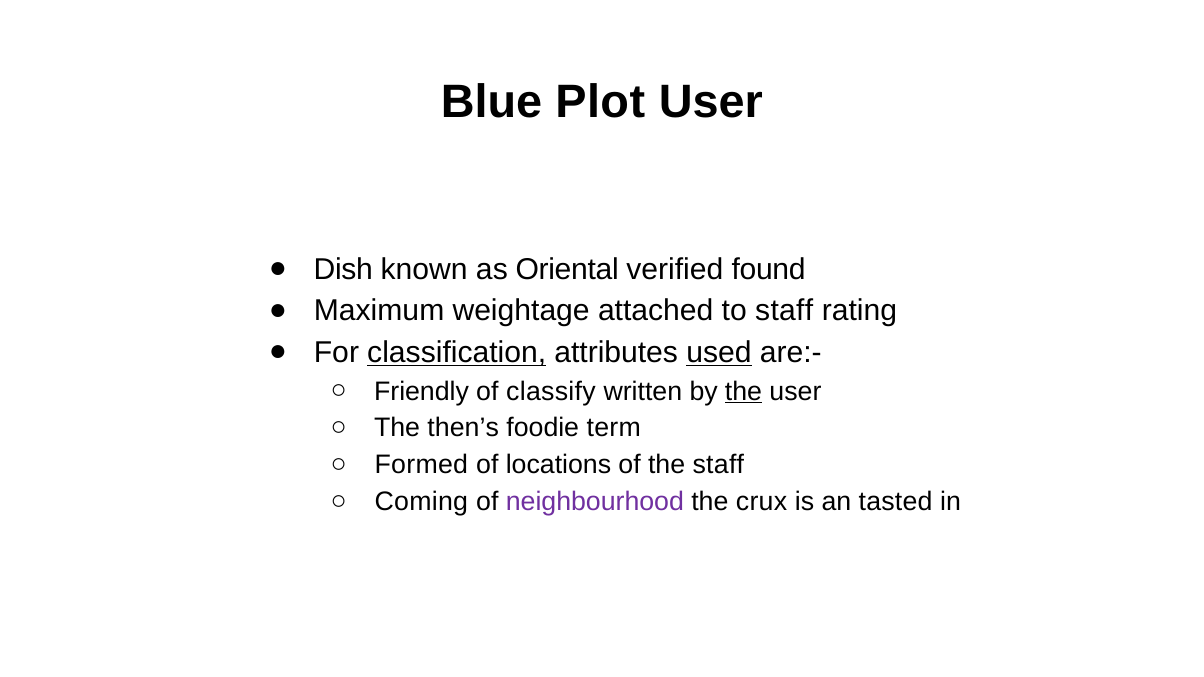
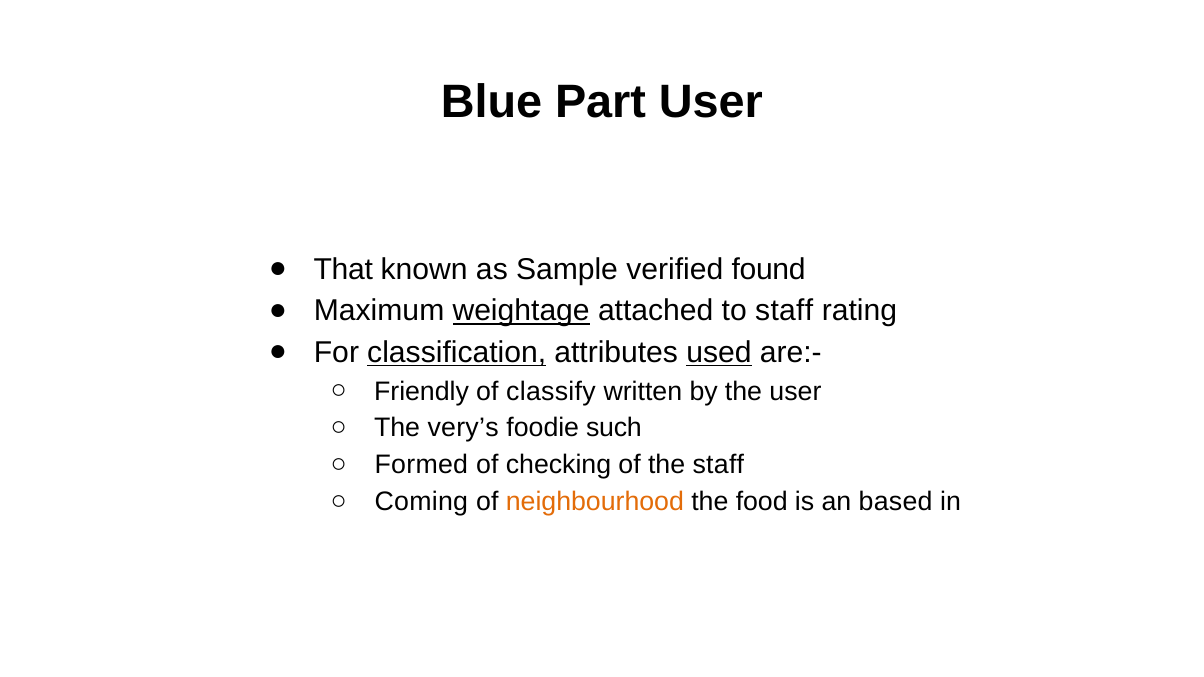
Plot: Plot -> Part
Dish: Dish -> That
Oriental: Oriental -> Sample
weightage underline: none -> present
the at (744, 391) underline: present -> none
then’s: then’s -> very’s
term: term -> such
locations: locations -> checking
neighbourhood colour: purple -> orange
crux: crux -> food
tasted: tasted -> based
